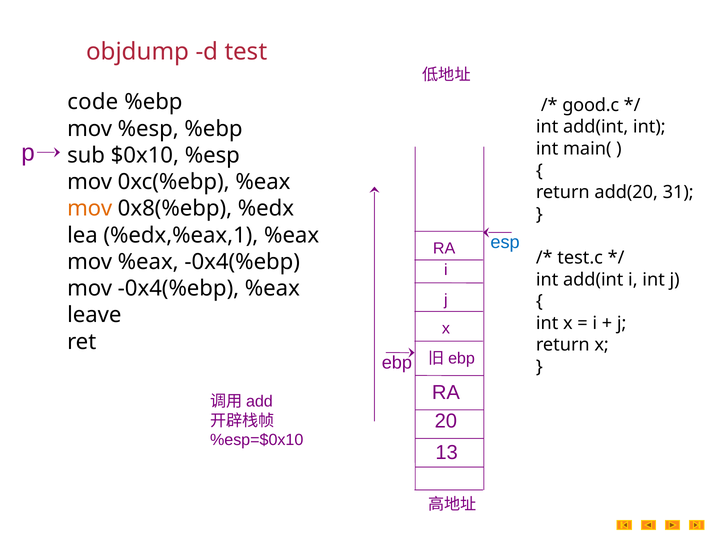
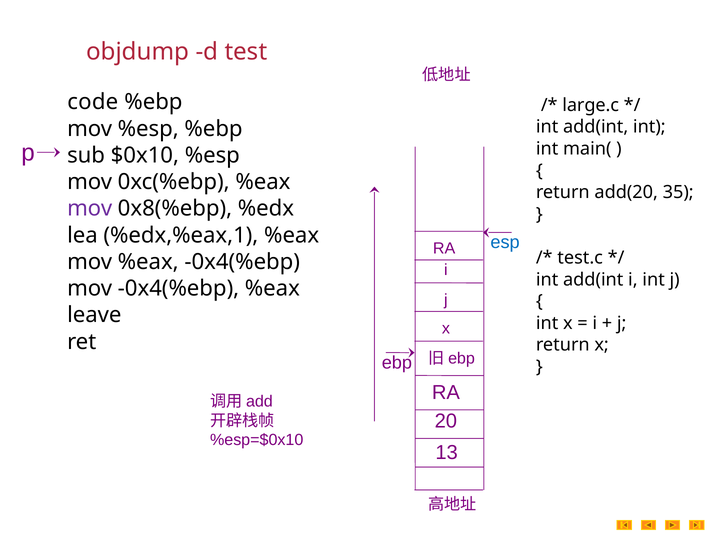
good.c: good.c -> large.c
31: 31 -> 35
mov at (90, 208) colour: orange -> purple
